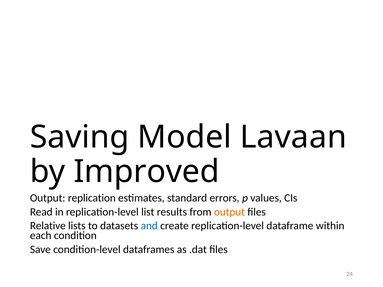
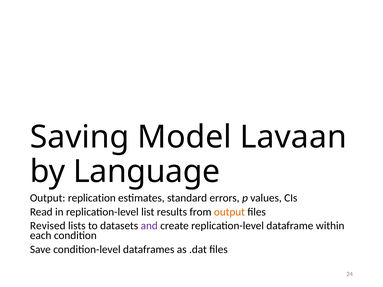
Improved: Improved -> Language
Relative: Relative -> Revised
and colour: blue -> purple
